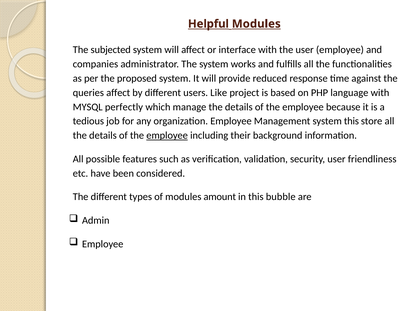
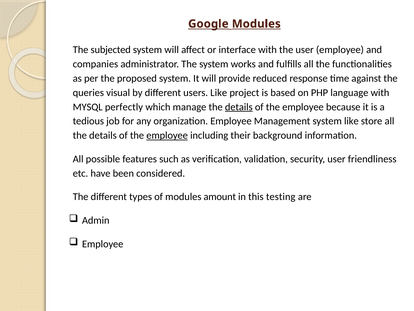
Helpful: Helpful -> Google
queries affect: affect -> visual
details at (239, 107) underline: none -> present
system this: this -> like
bubble: bubble -> testing
